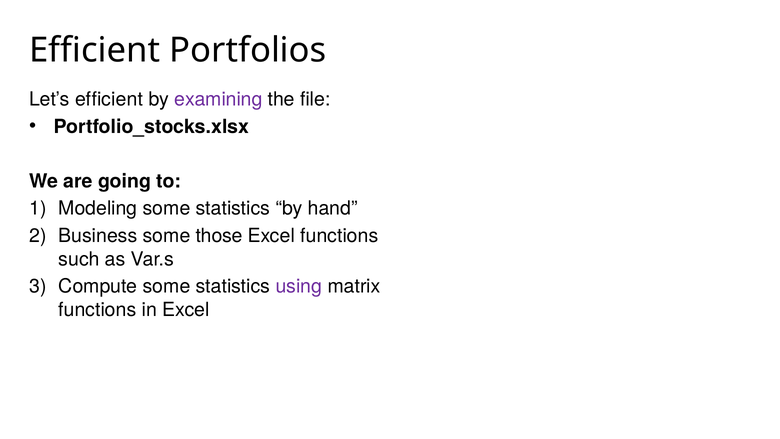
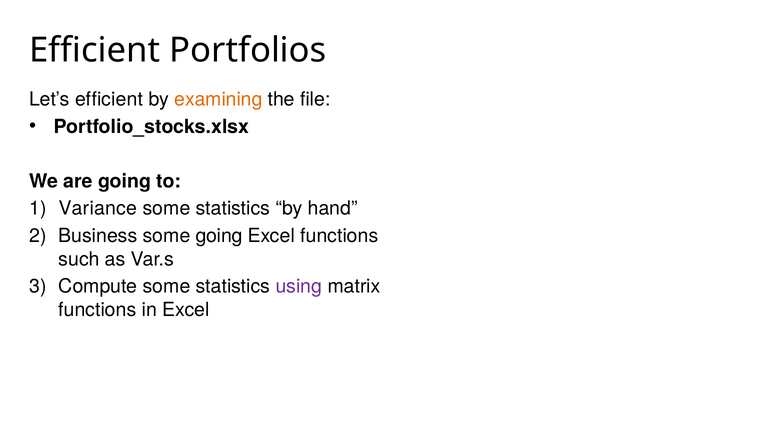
examining colour: purple -> orange
Modeling: Modeling -> Variance
some those: those -> going
